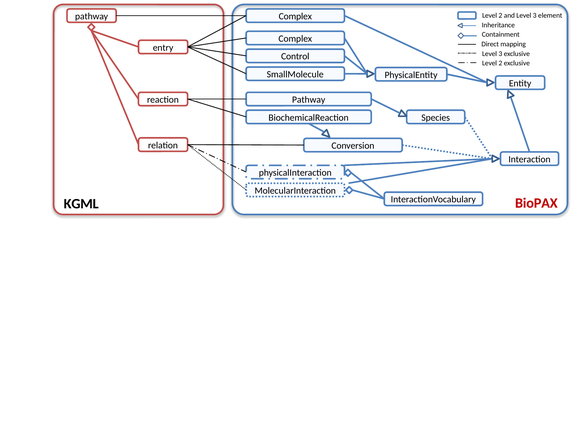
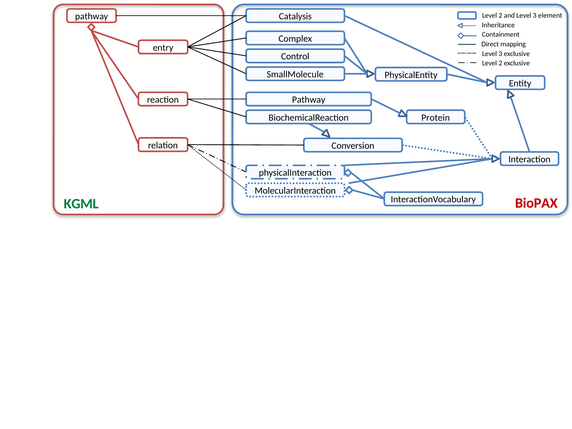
Complex at (295, 16): Complex -> Catalysis
Species: Species -> Protein
KGML colour: black -> green
